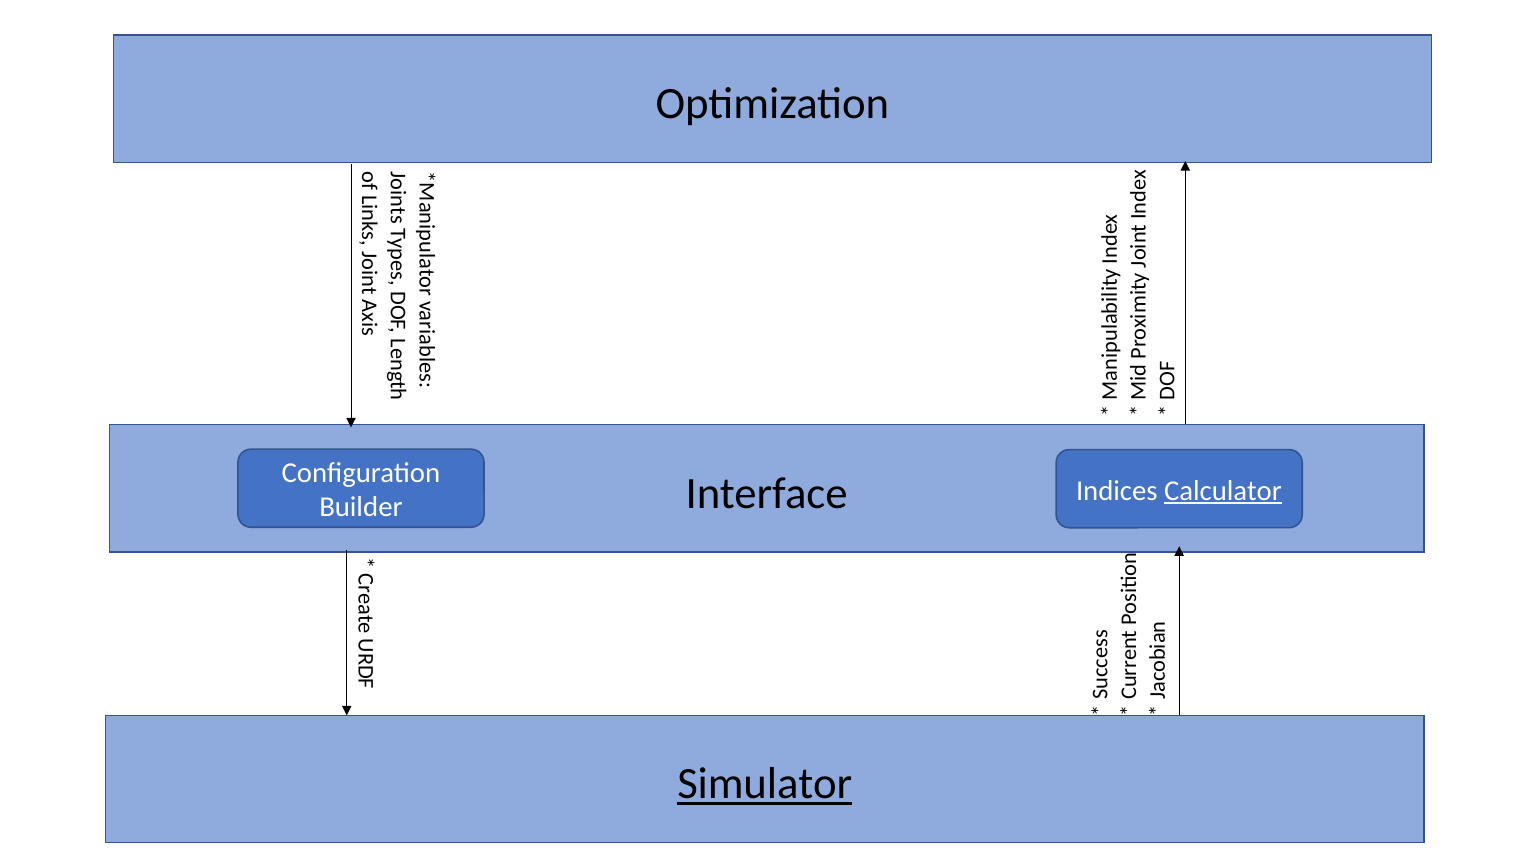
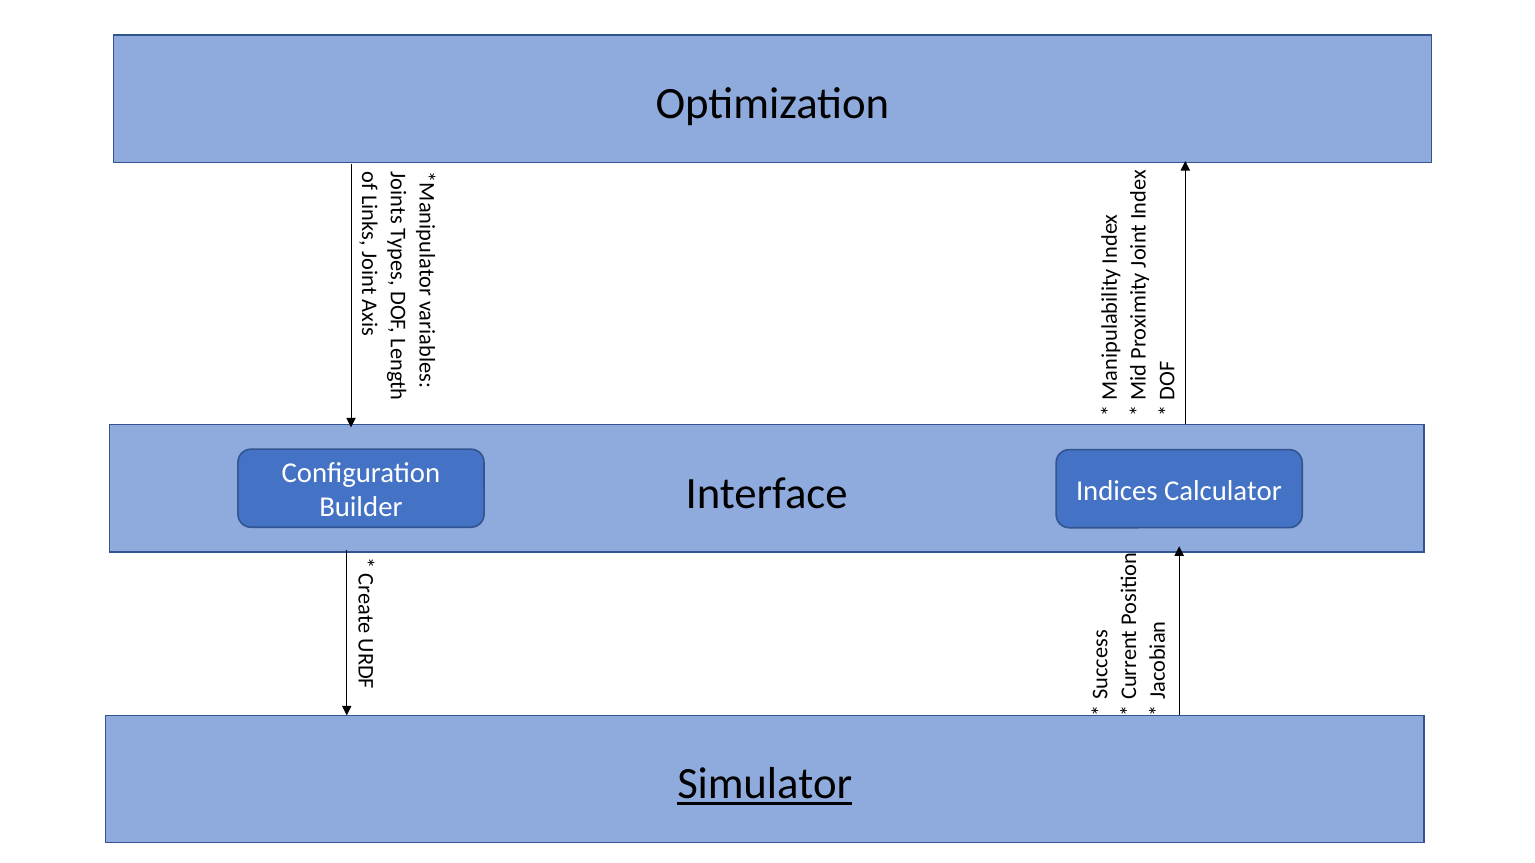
Calculator underline: present -> none
